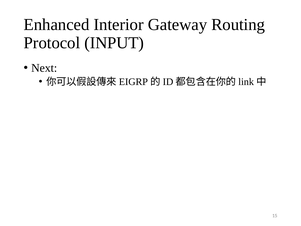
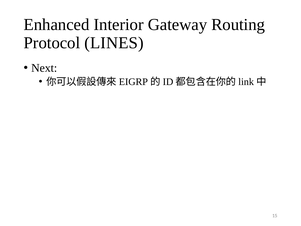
INPUT: INPUT -> LINES
